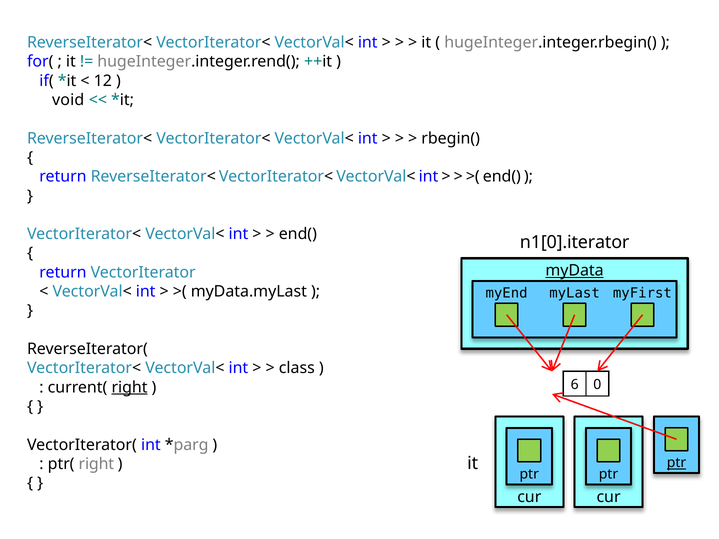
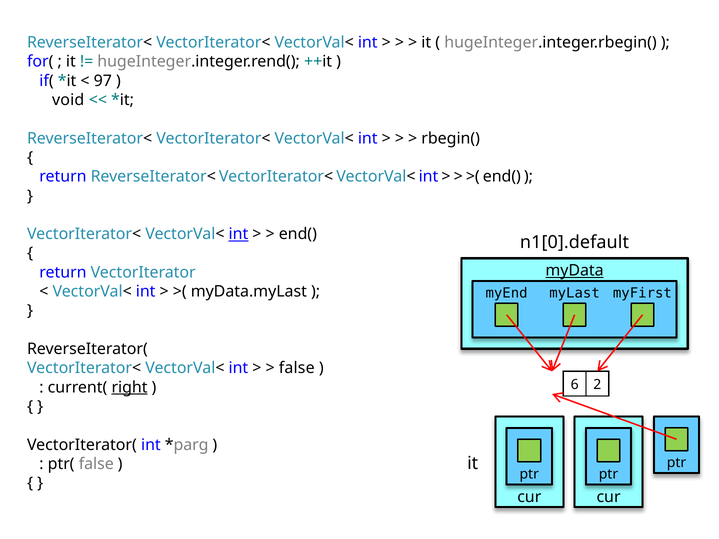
12: 12 -> 97
int at (238, 234) underline: none -> present
n1[0].iterator: n1[0].iterator -> n1[0].default
class at (297, 368): class -> false
0: 0 -> 2
ptr at (676, 463) underline: present -> none
ptr( right: right -> false
